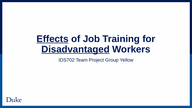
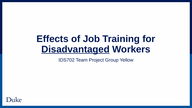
Effects underline: present -> none
